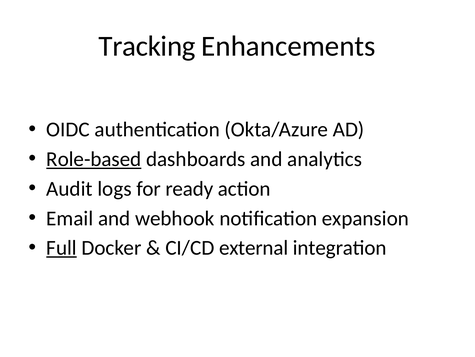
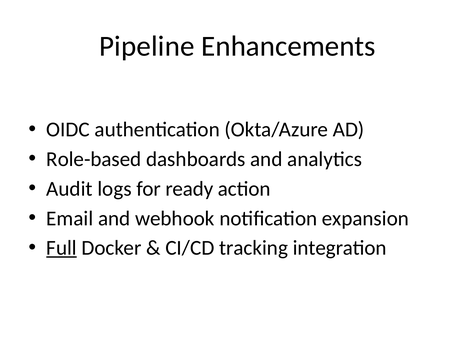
Tracking: Tracking -> Pipeline
Role-based underline: present -> none
external: external -> tracking
